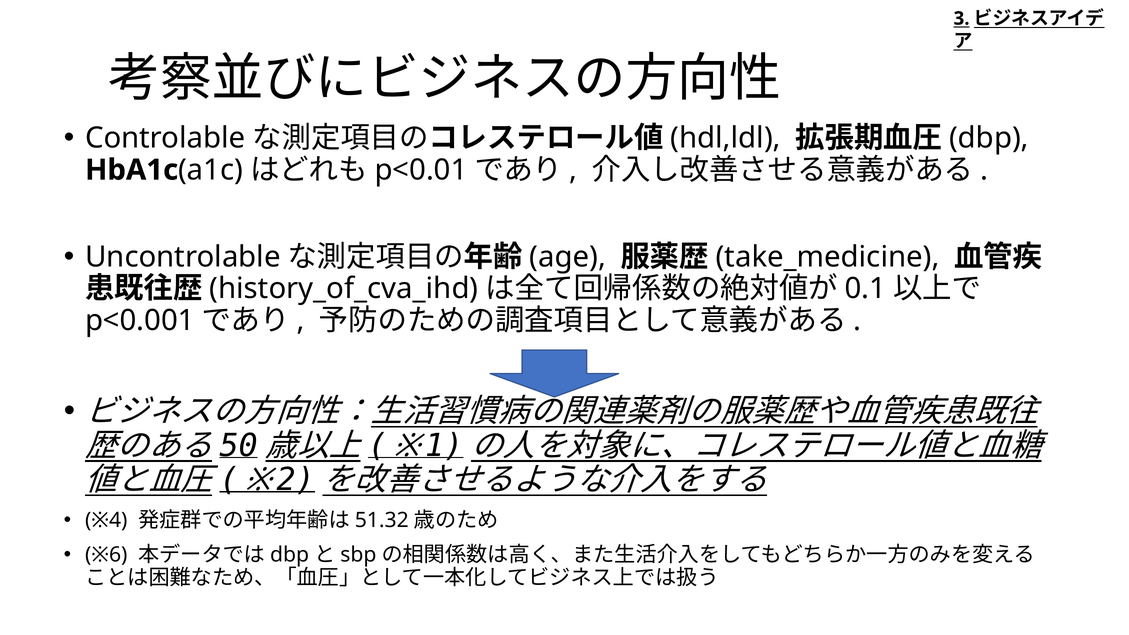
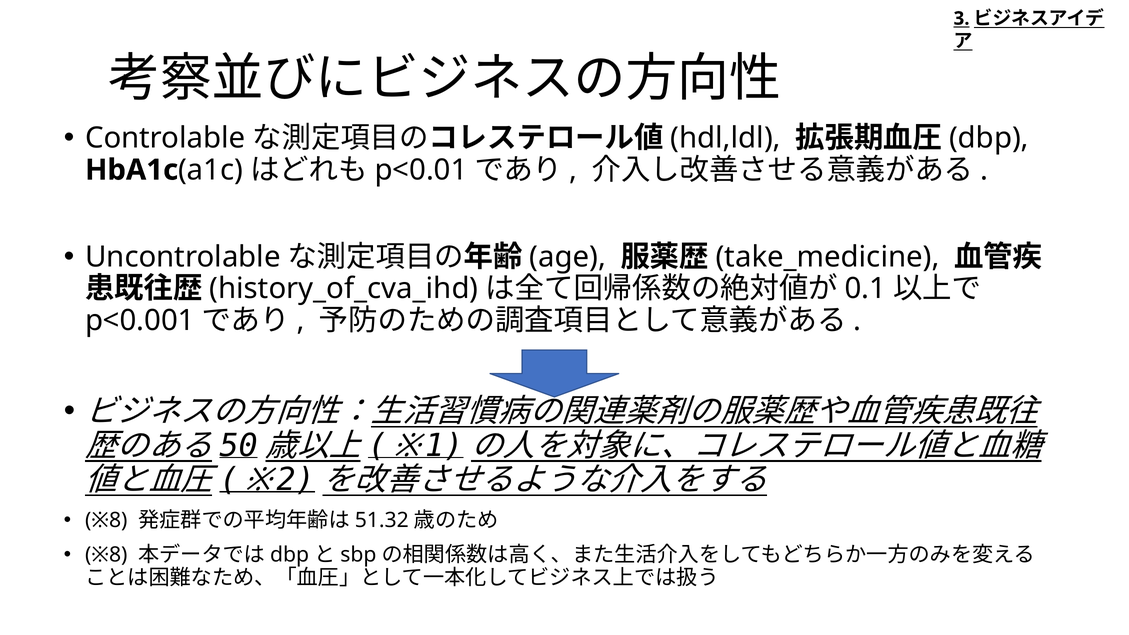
※4 at (106, 520): ※4 -> ※8
※6 at (106, 555): ※6 -> ※8
